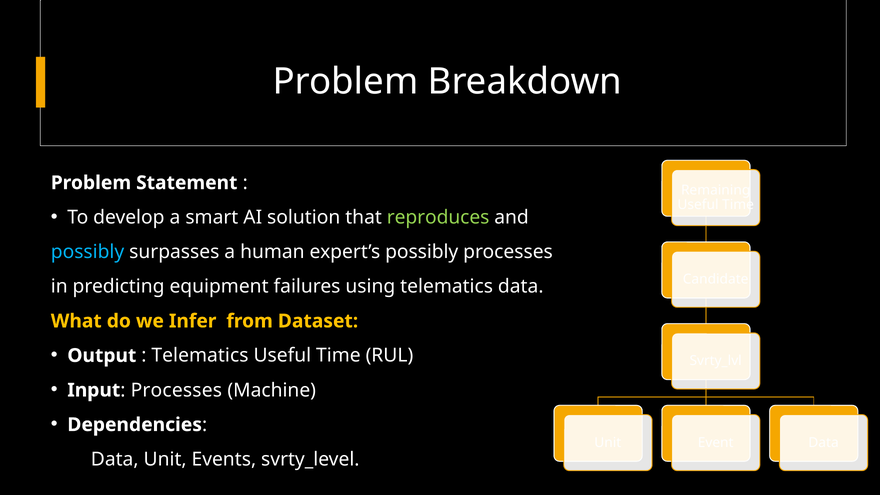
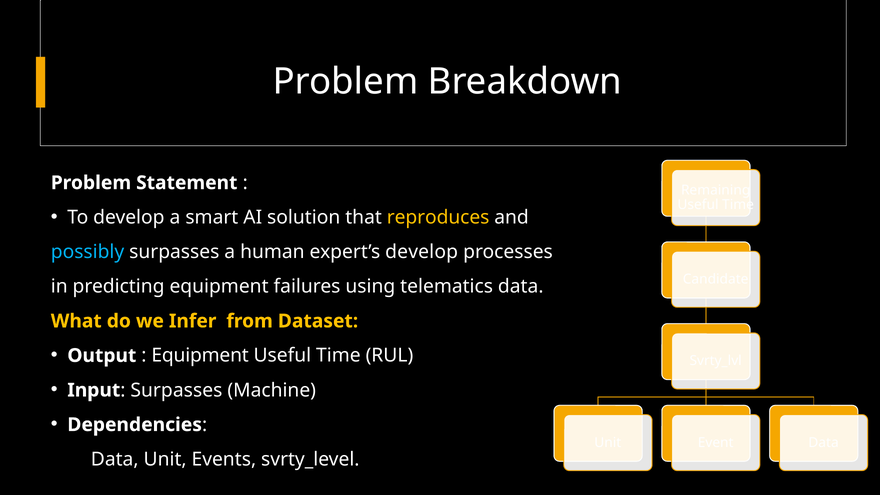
reproduces colour: light green -> yellow
expert’s possibly: possibly -> develop
Telematics at (200, 356): Telematics -> Equipment
Processes at (176, 390): Processes -> Surpasses
